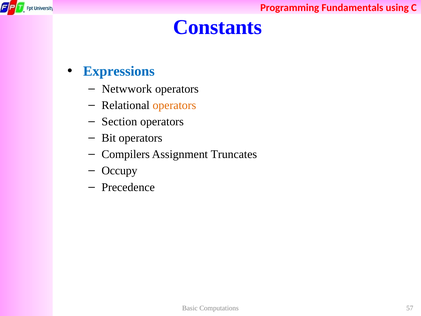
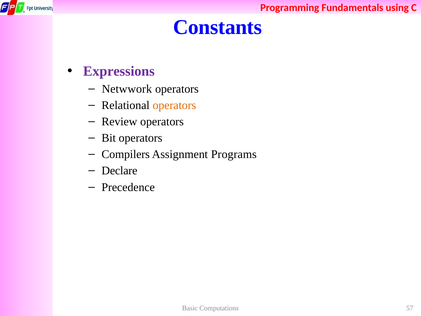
Expressions colour: blue -> purple
Section: Section -> Review
Truncates: Truncates -> Programs
Occupy: Occupy -> Declare
